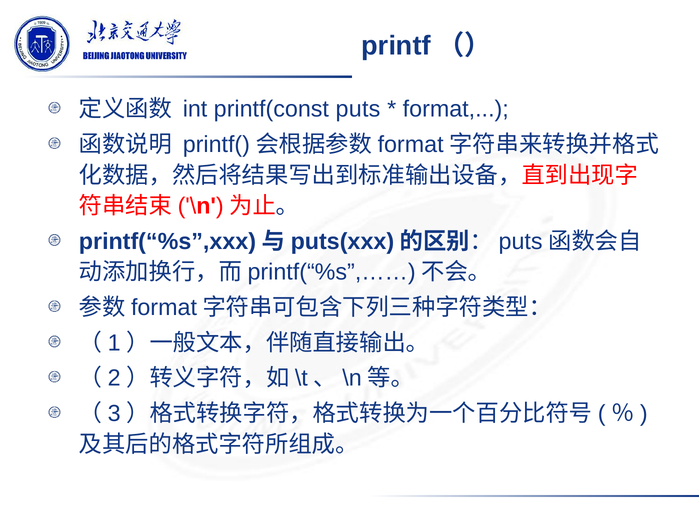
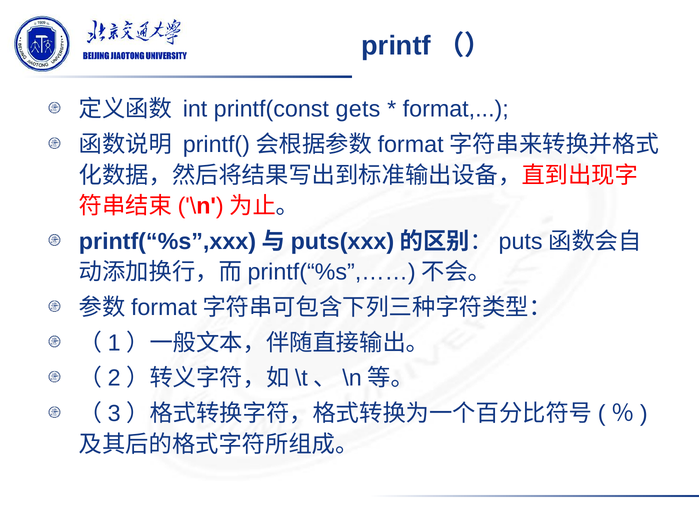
puts: puts -> gets
